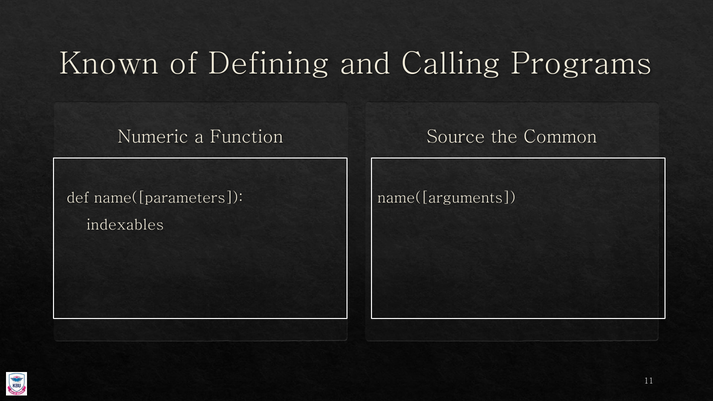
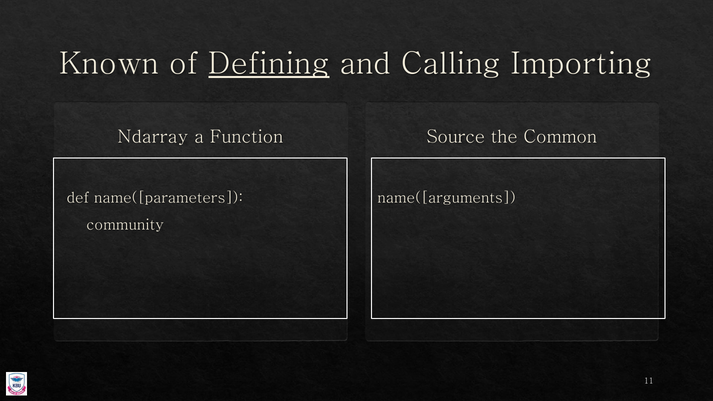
Defining underline: none -> present
Programs: Programs -> Importing
Numeric: Numeric -> Ndarray
indexables: indexables -> community
